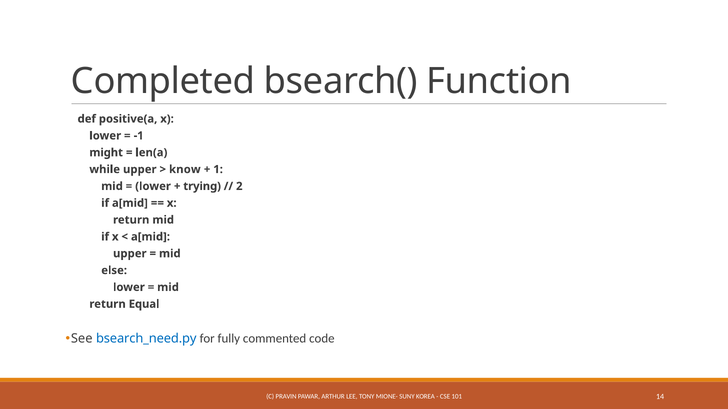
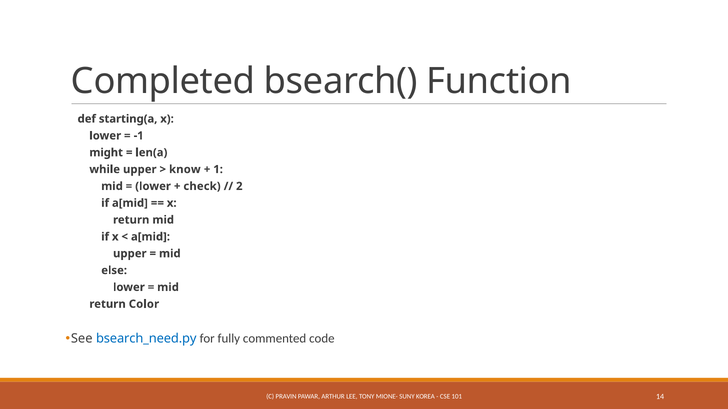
positive(a: positive(a -> starting(a
trying: trying -> check
Equal: Equal -> Color
